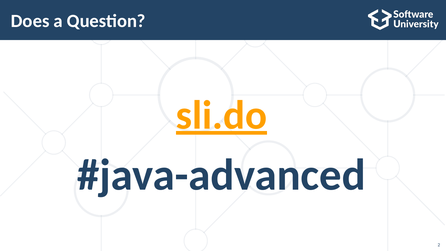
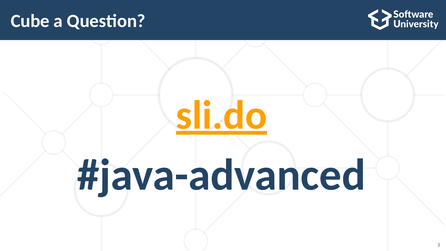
Does: Does -> Cube
